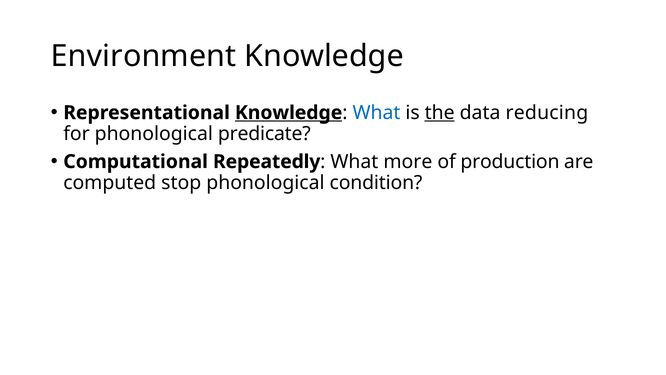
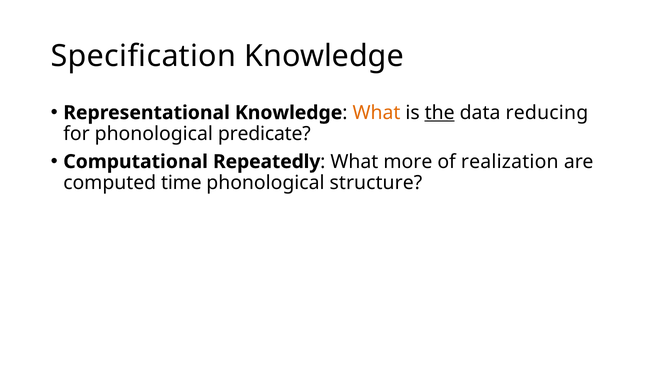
Environment: Environment -> Specification
Knowledge at (289, 113) underline: present -> none
What at (376, 113) colour: blue -> orange
production: production -> realization
stop: stop -> time
condition: condition -> structure
